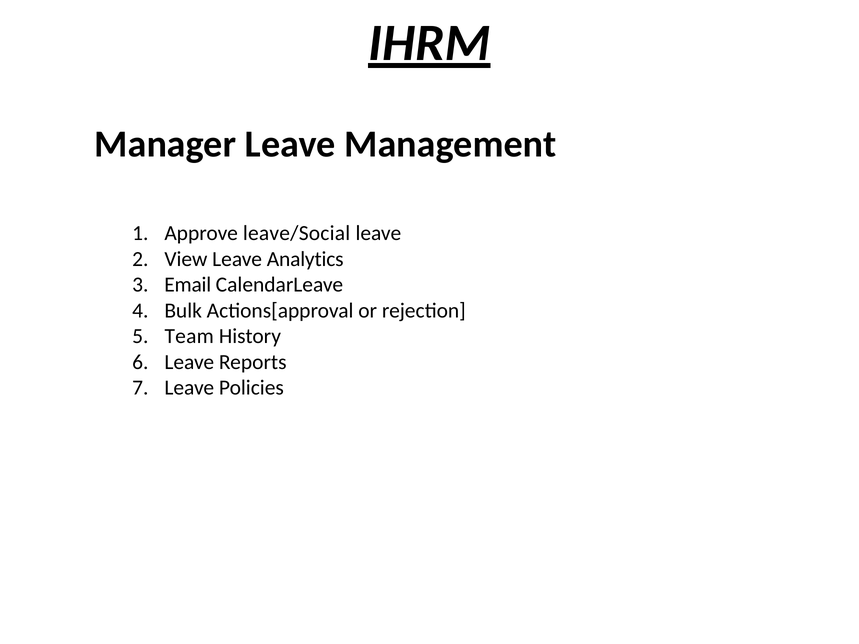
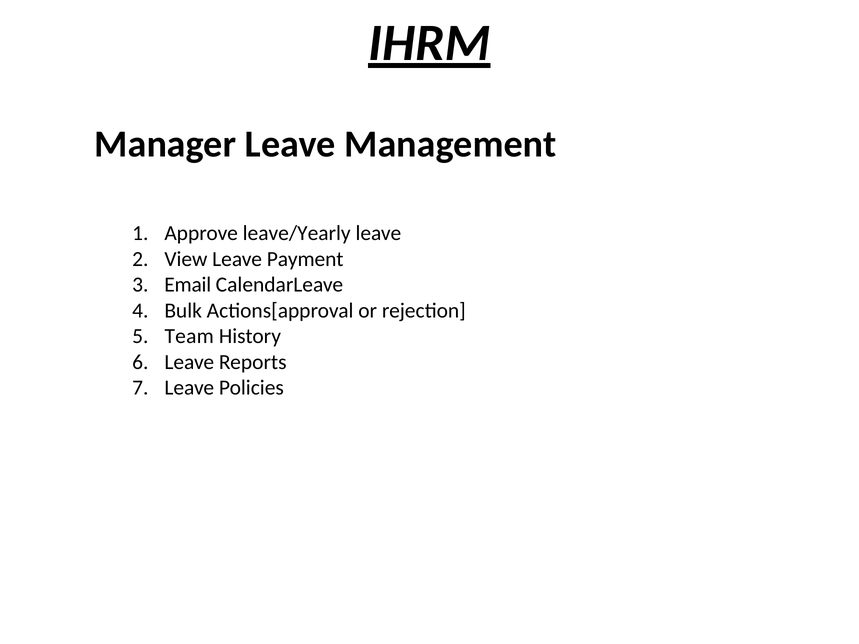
leave/Social: leave/Social -> leave/Yearly
Analytics: Analytics -> Payment
